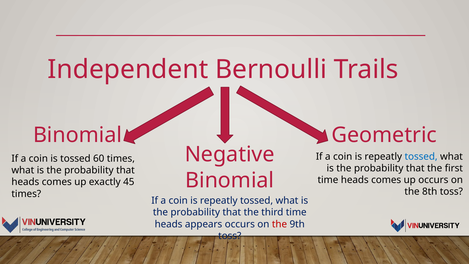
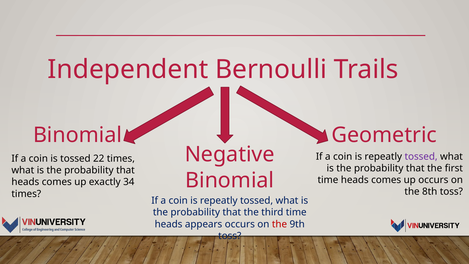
tossed at (421, 156) colour: blue -> purple
60: 60 -> 22
45: 45 -> 34
